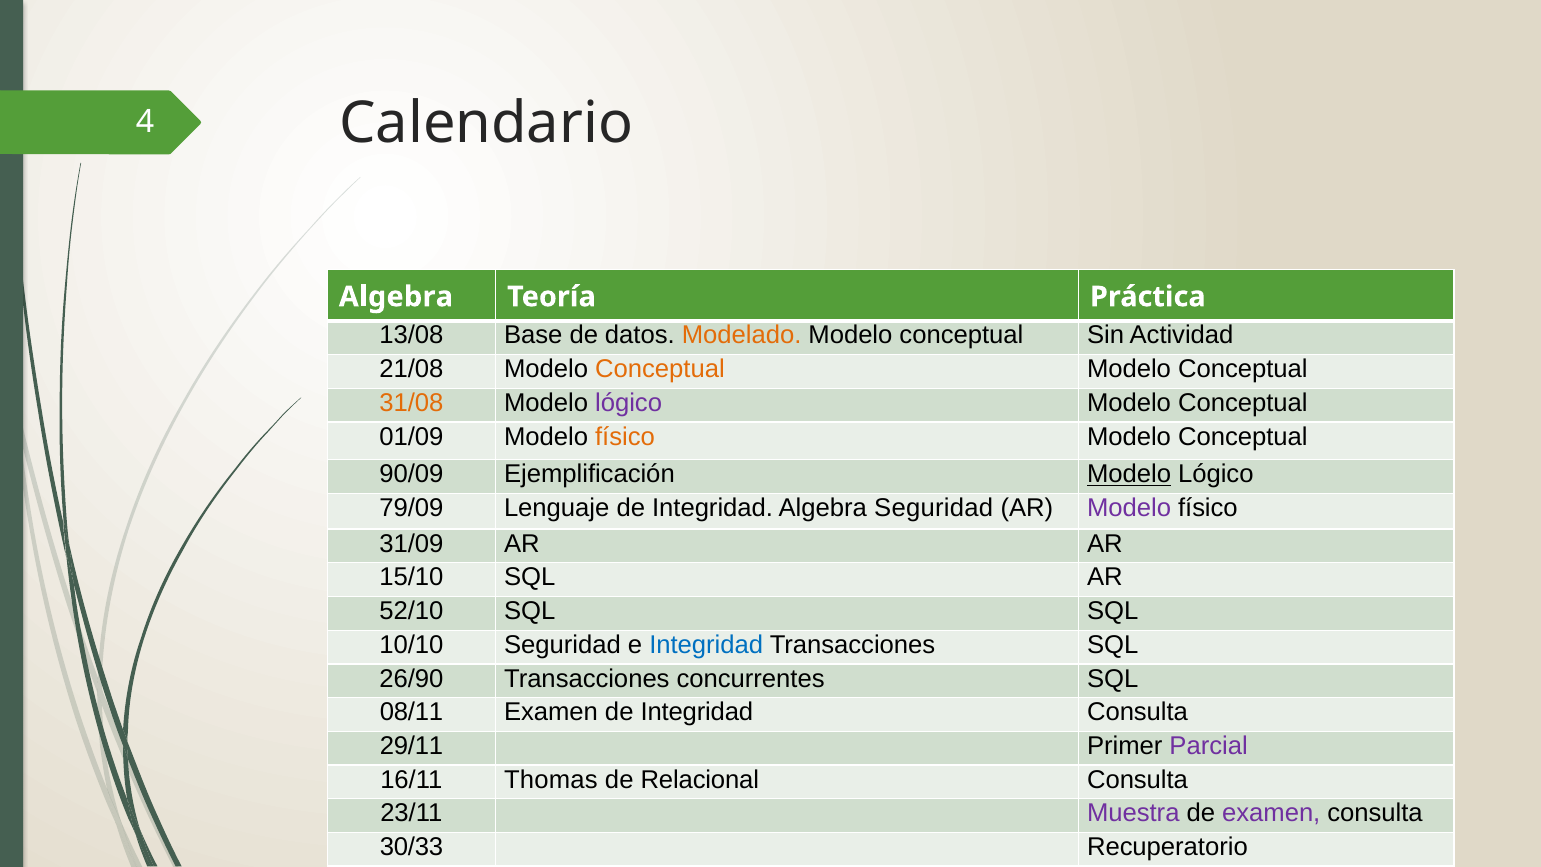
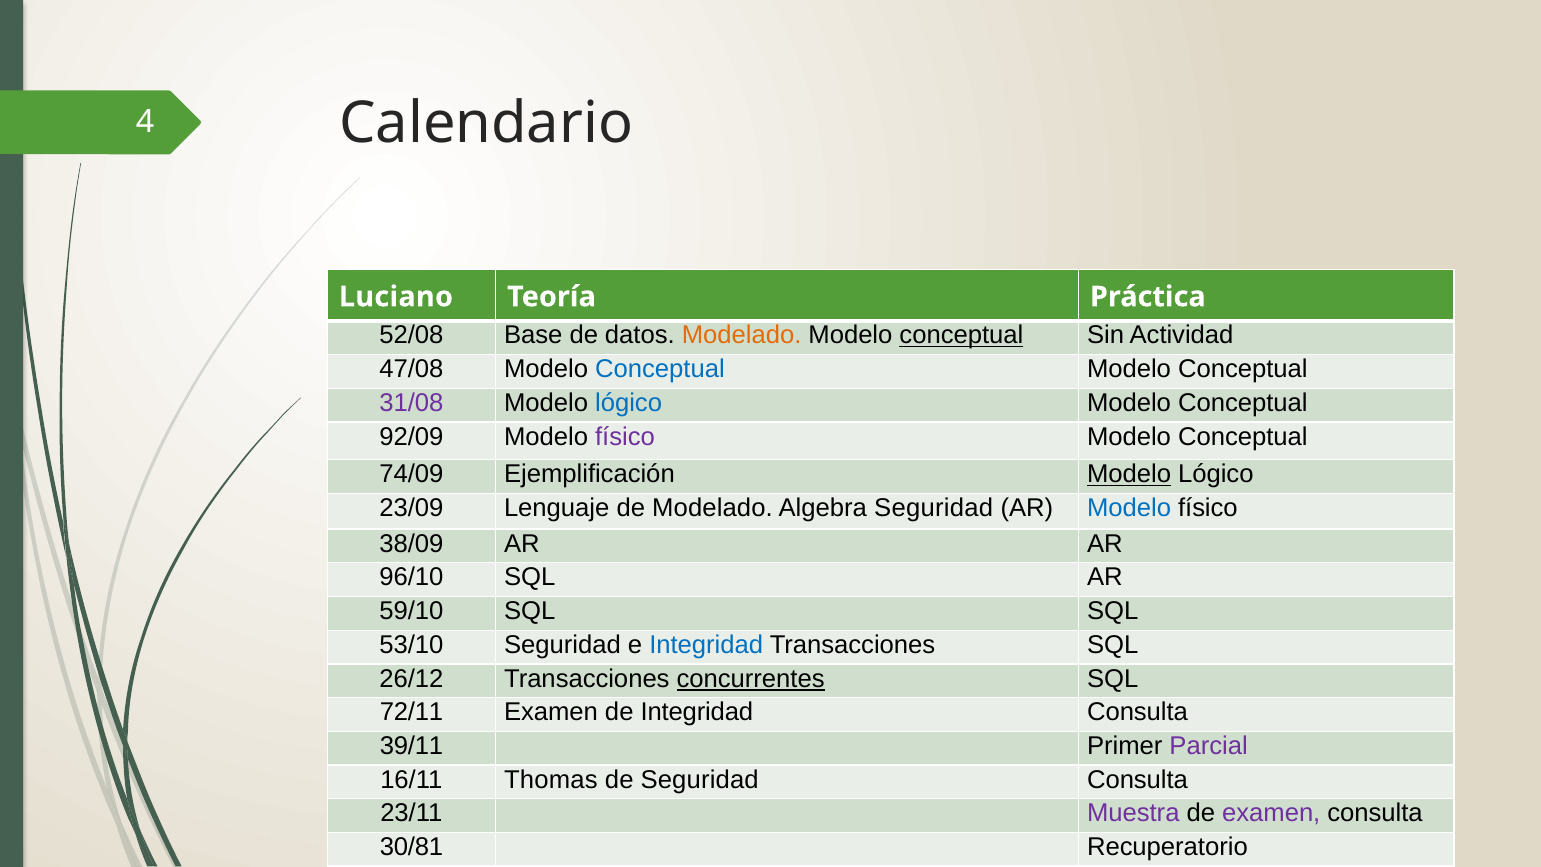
Algebra at (396, 297): Algebra -> Luciano
13/08: 13/08 -> 52/08
conceptual at (961, 335) underline: none -> present
21/08: 21/08 -> 47/08
Conceptual at (660, 369) colour: orange -> blue
31/08 colour: orange -> purple
lógico at (629, 403) colour: purple -> blue
01/09: 01/09 -> 92/09
físico at (625, 436) colour: orange -> purple
90/09: 90/09 -> 74/09
79/09: 79/09 -> 23/09
Lenguaje de Integridad: Integridad -> Modelado
Modelo at (1129, 508) colour: purple -> blue
31/09: 31/09 -> 38/09
15/10: 15/10 -> 96/10
52/10: 52/10 -> 59/10
10/10: 10/10 -> 53/10
26/90: 26/90 -> 26/12
concurrentes underline: none -> present
08/11: 08/11 -> 72/11
29/11: 29/11 -> 39/11
de Relacional: Relacional -> Seguridad
30/33: 30/33 -> 30/81
